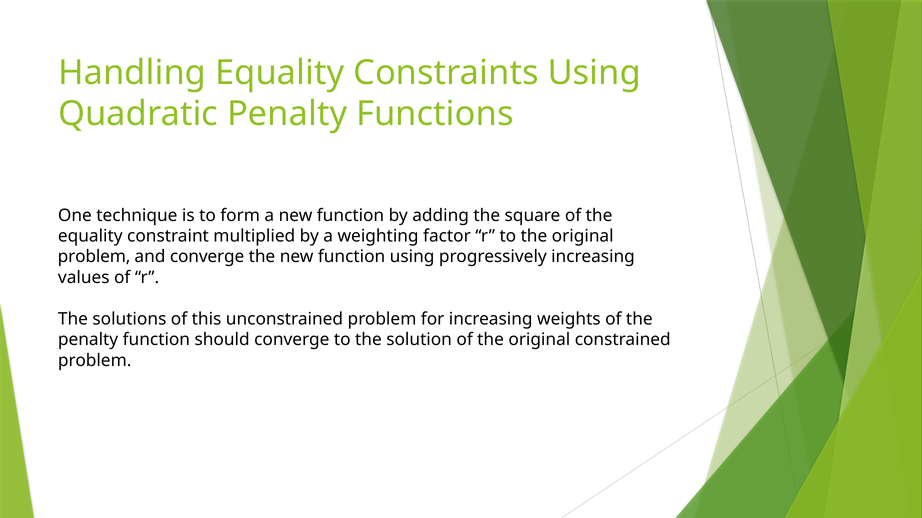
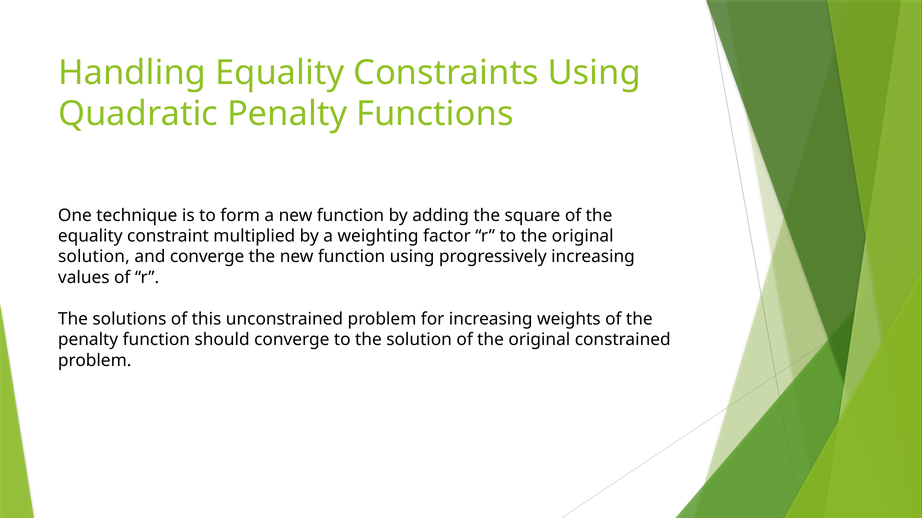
problem at (94, 257): problem -> solution
